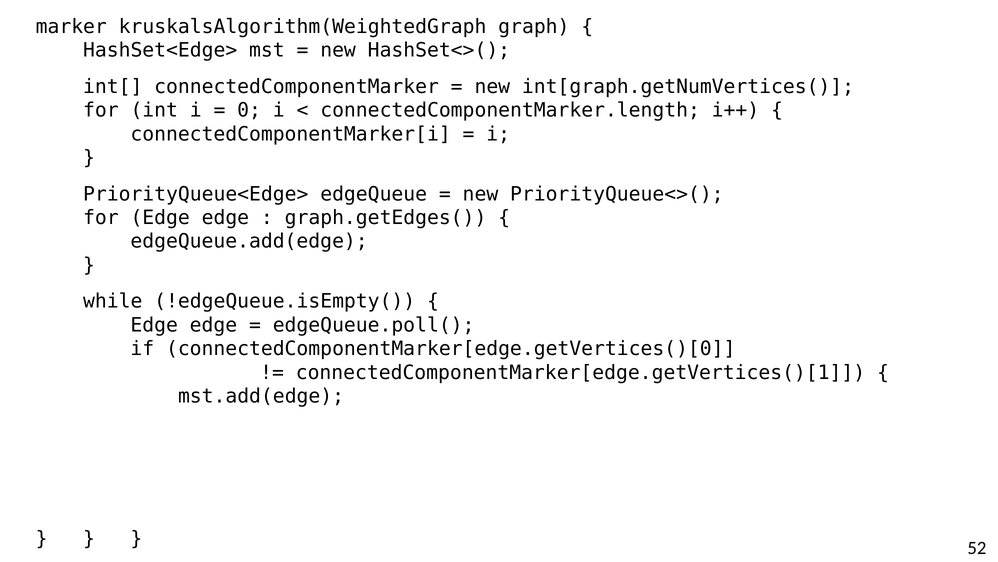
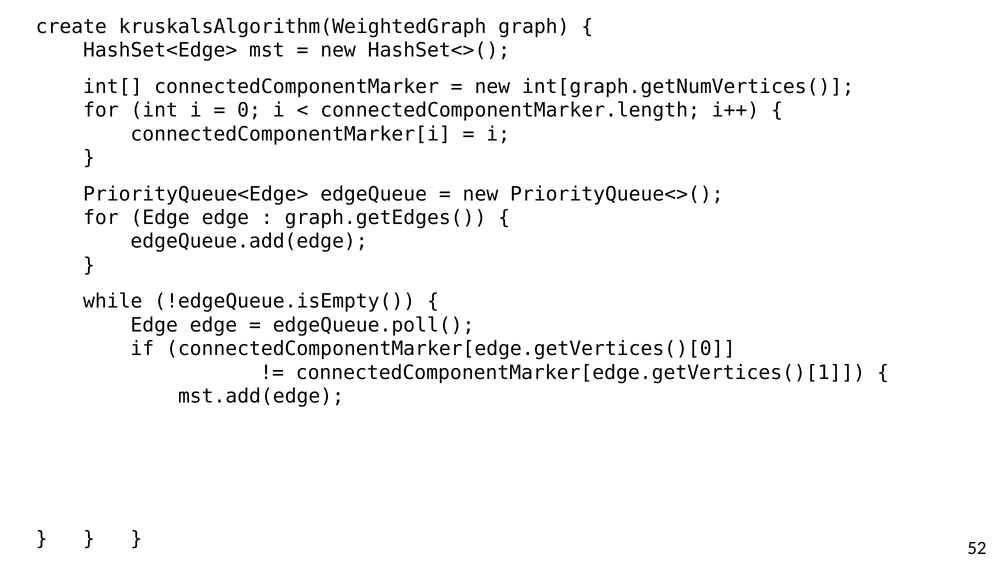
marker: marker -> create
